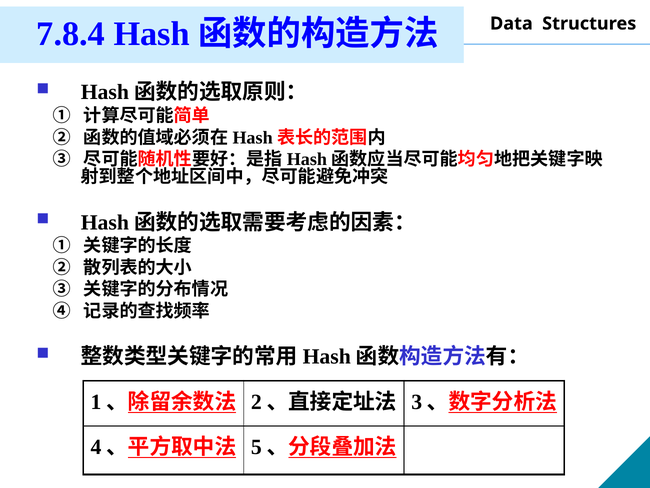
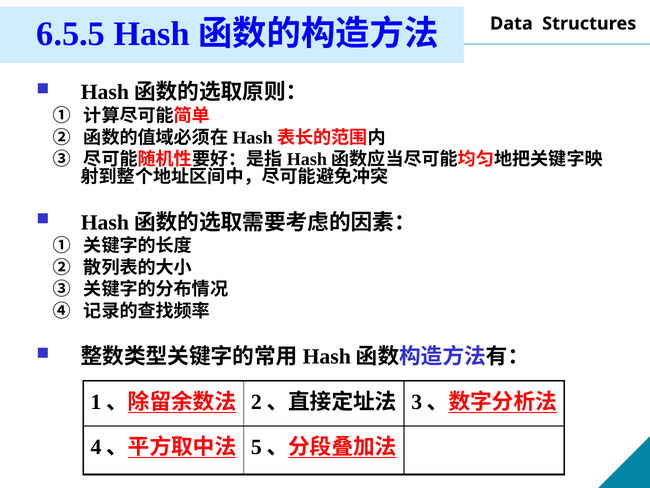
7.8.4: 7.8.4 -> 6.5.5
